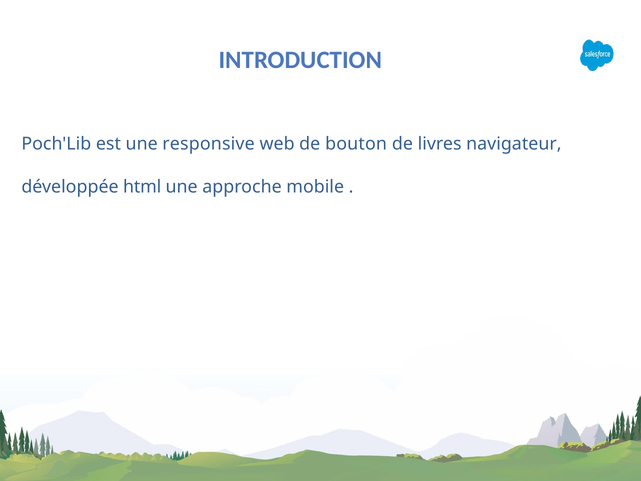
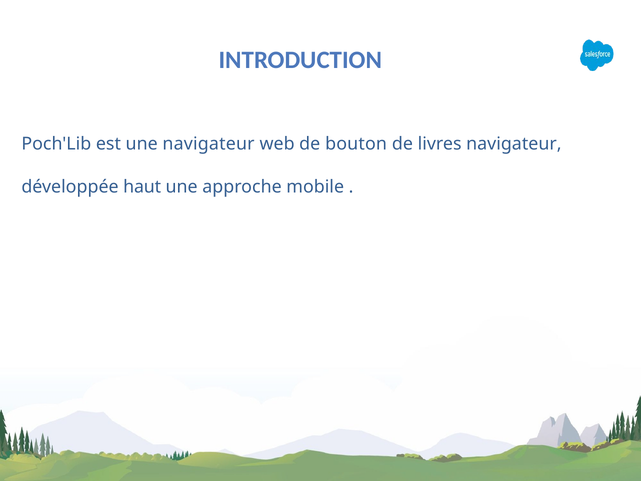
une responsive: responsive -> navigateur
html: html -> haut
